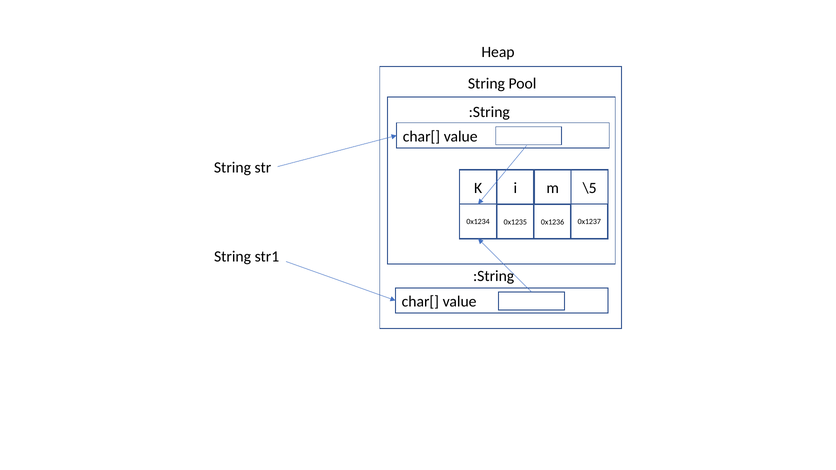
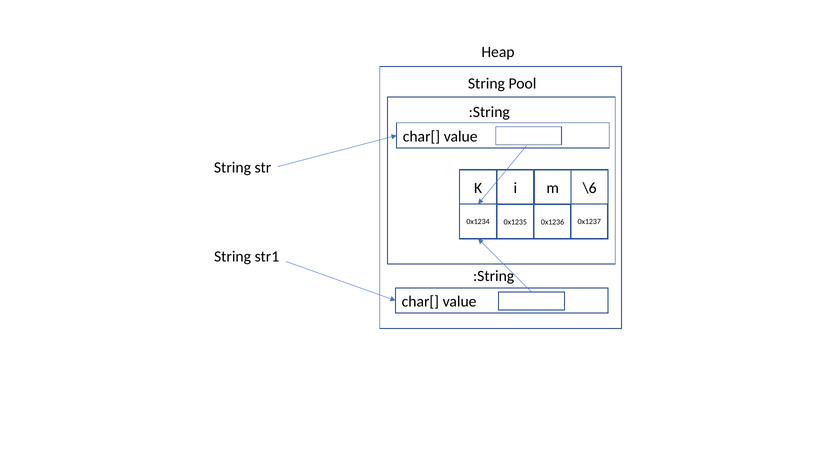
\5: \5 -> \6
